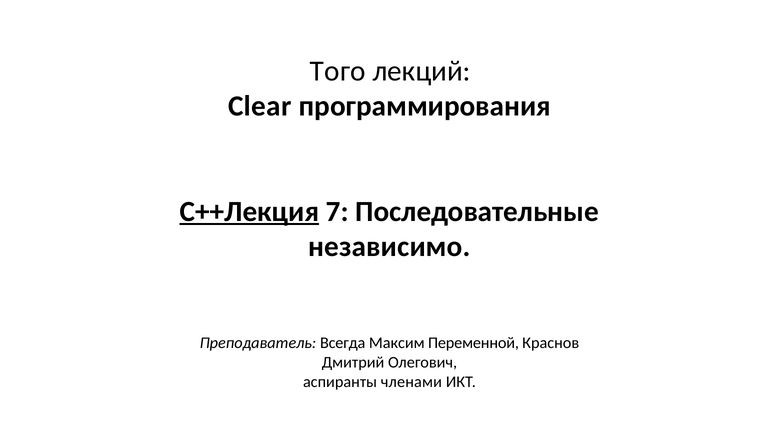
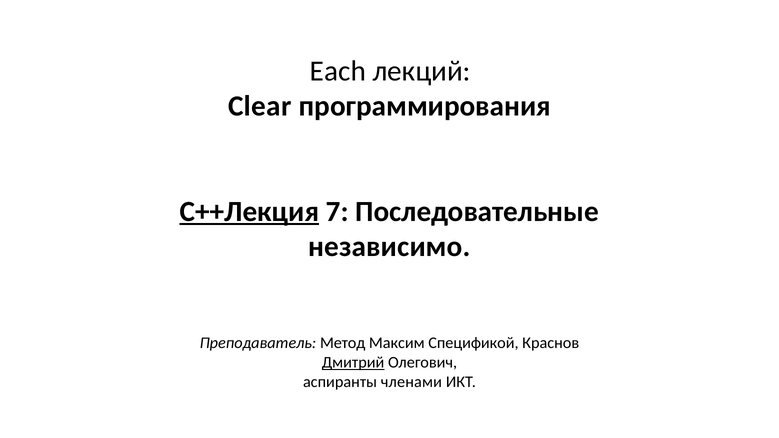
Того: Того -> Each
Всегда: Всегда -> Метод
Переменной: Переменной -> Спецификой
Дмитрий underline: none -> present
